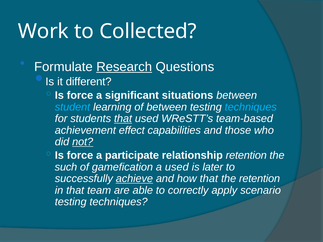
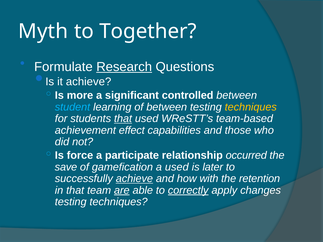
Work: Work -> Myth
Collected: Collected -> Together
it different: different -> achieve
force at (80, 96): force -> more
situations: situations -> controlled
techniques at (251, 107) colour: light blue -> yellow
not underline: present -> none
relationship retention: retention -> occurred
such: such -> save
how that: that -> with
are underline: none -> present
correctly underline: none -> present
scenario: scenario -> changes
